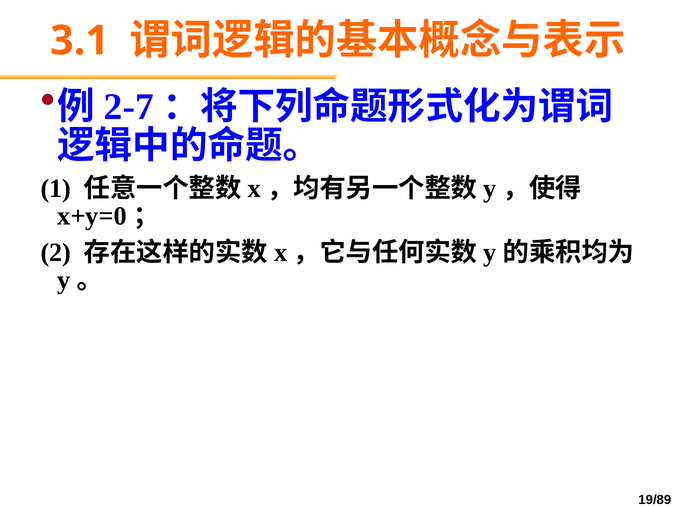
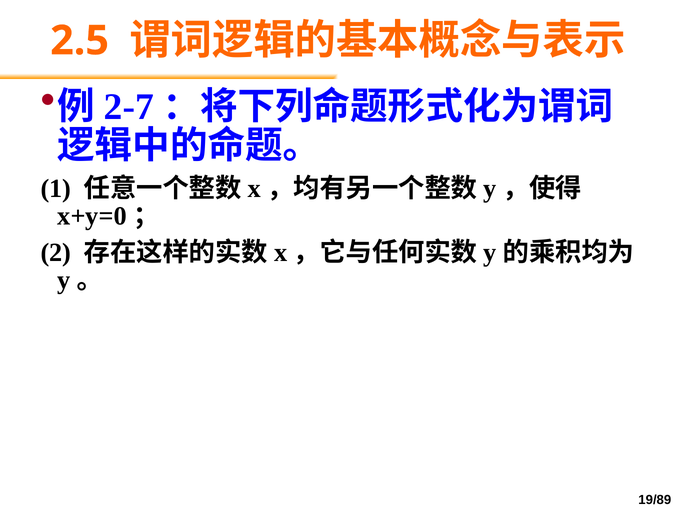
3.1: 3.1 -> 2.5
